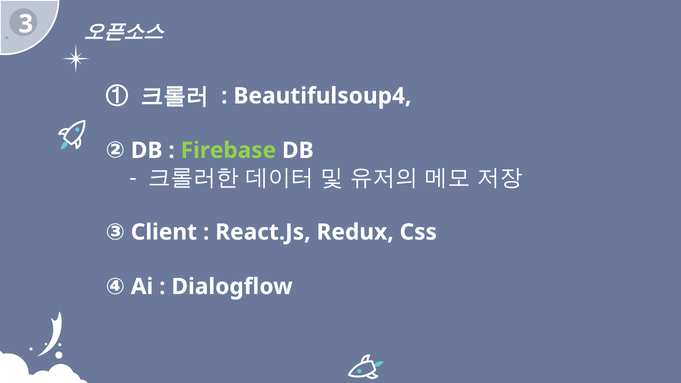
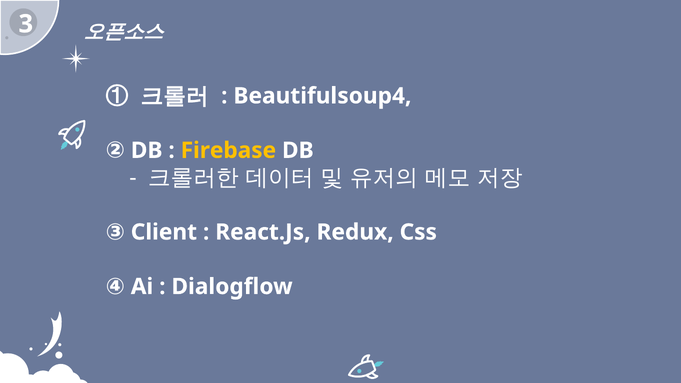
Firebase colour: light green -> yellow
